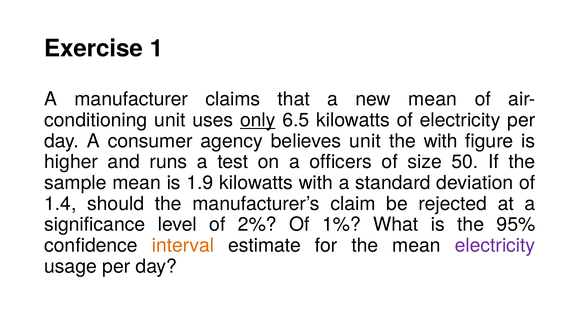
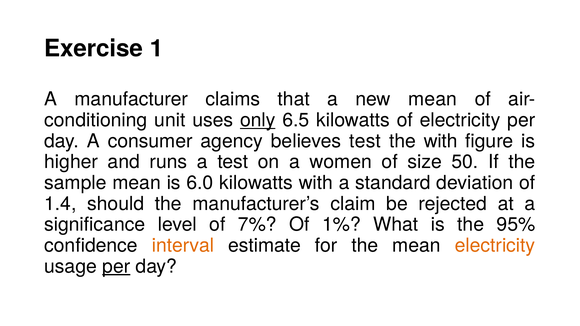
believes unit: unit -> test
officers: officers -> women
1.9: 1.9 -> 6.0
2%: 2% -> 7%
electricity at (495, 246) colour: purple -> orange
per at (116, 267) underline: none -> present
